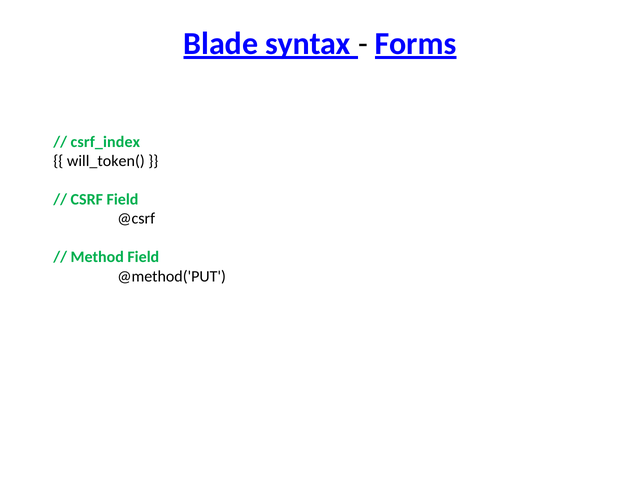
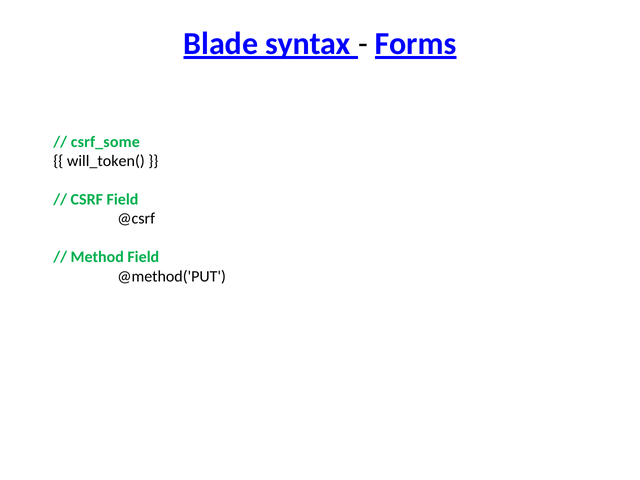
csrf_index: csrf_index -> csrf_some
